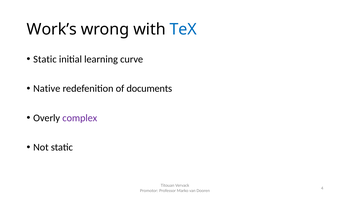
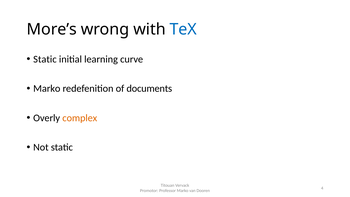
Work’s: Work’s -> More’s
Native at (47, 89): Native -> Marko
complex colour: purple -> orange
